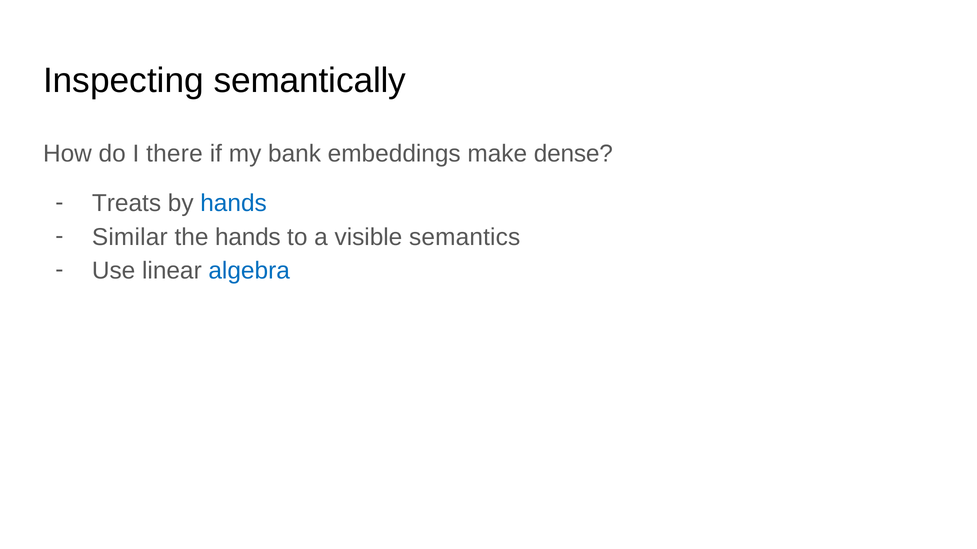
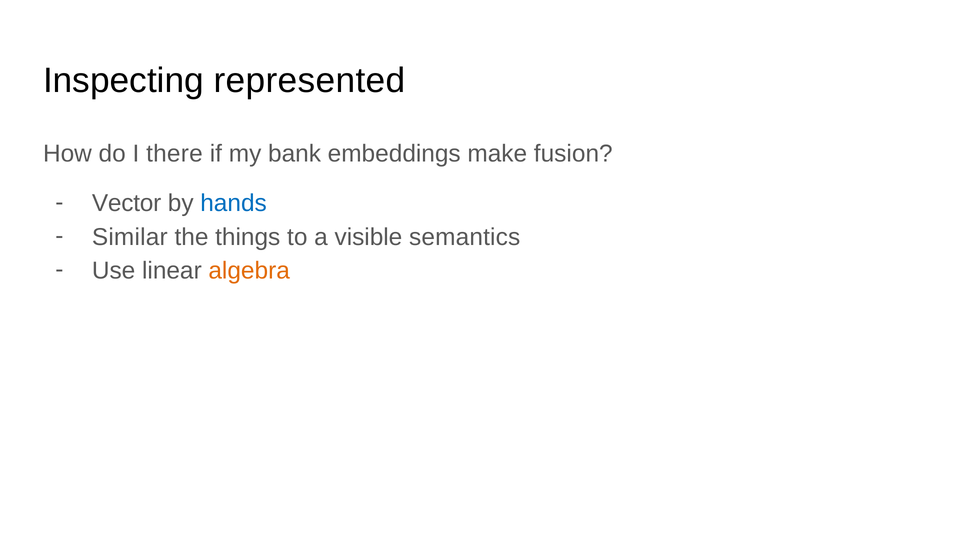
semantically: semantically -> represented
dense: dense -> fusion
Treats: Treats -> Vector
the hands: hands -> things
algebra colour: blue -> orange
